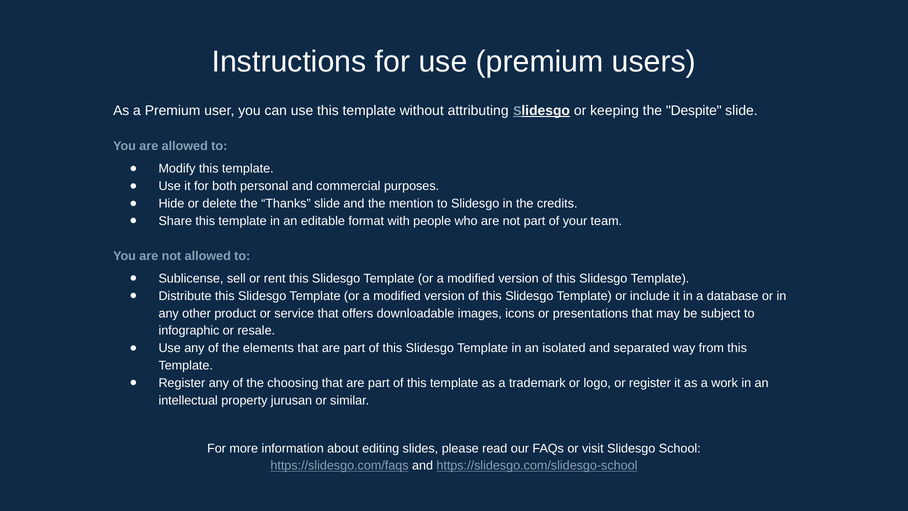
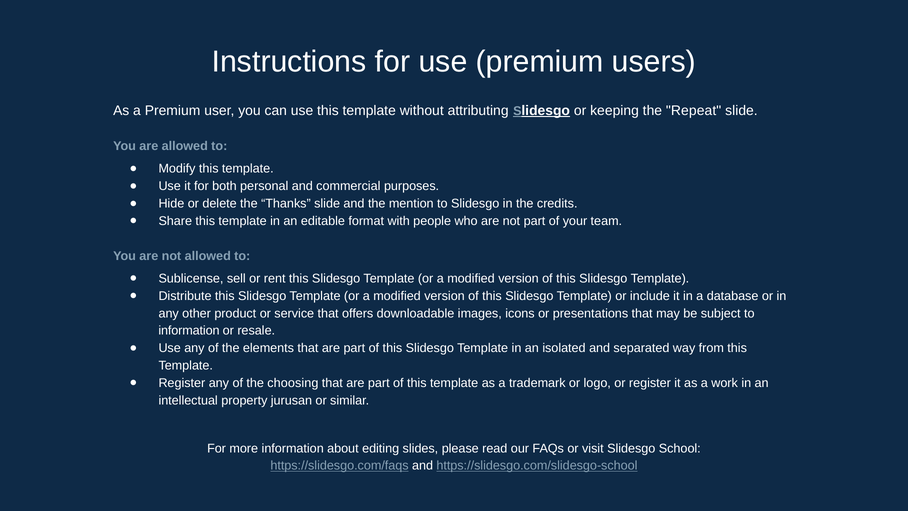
Despite: Despite -> Repeat
infographic at (189, 331): infographic -> information
